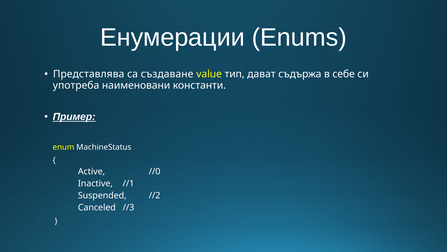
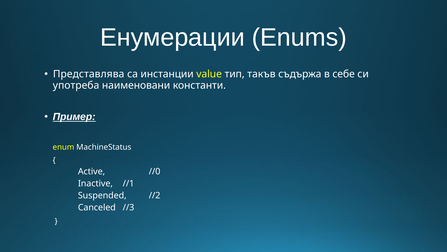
създаване: създаване -> инстанции
дават: дават -> такъв
